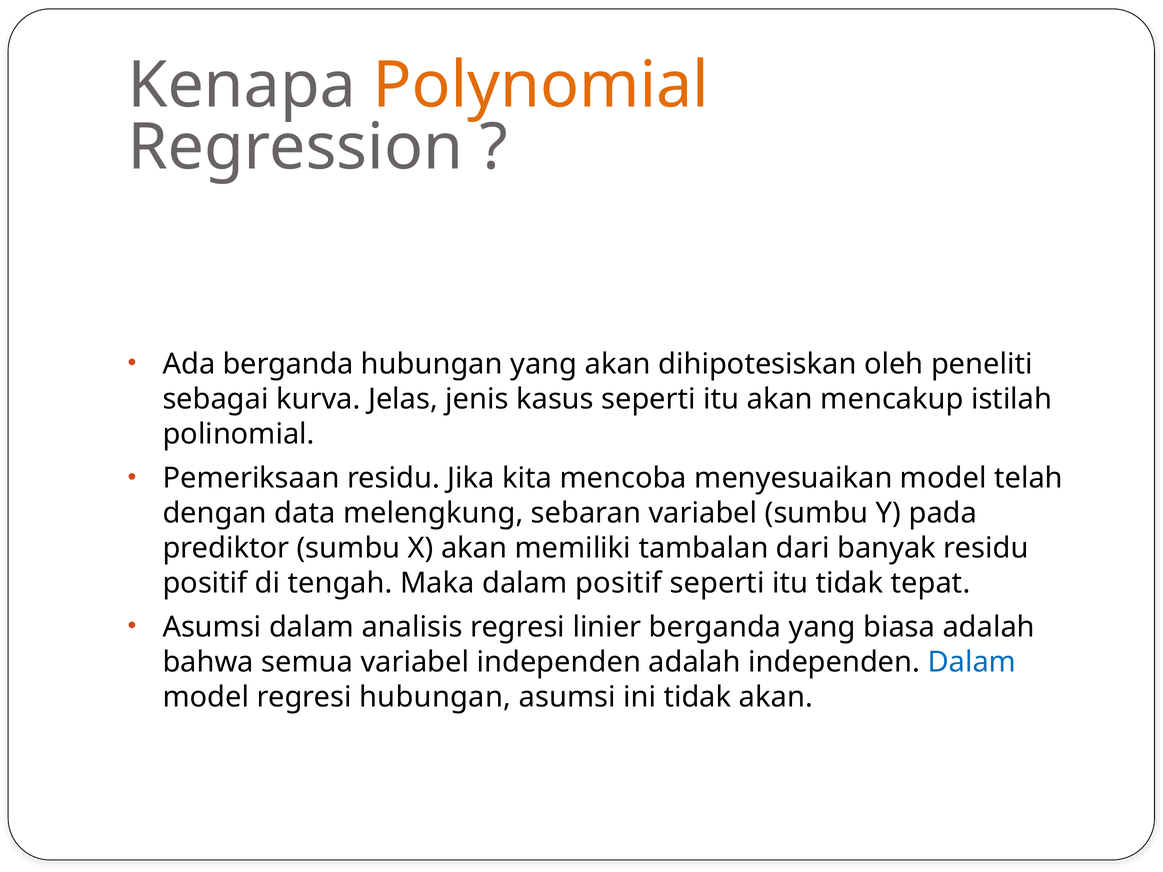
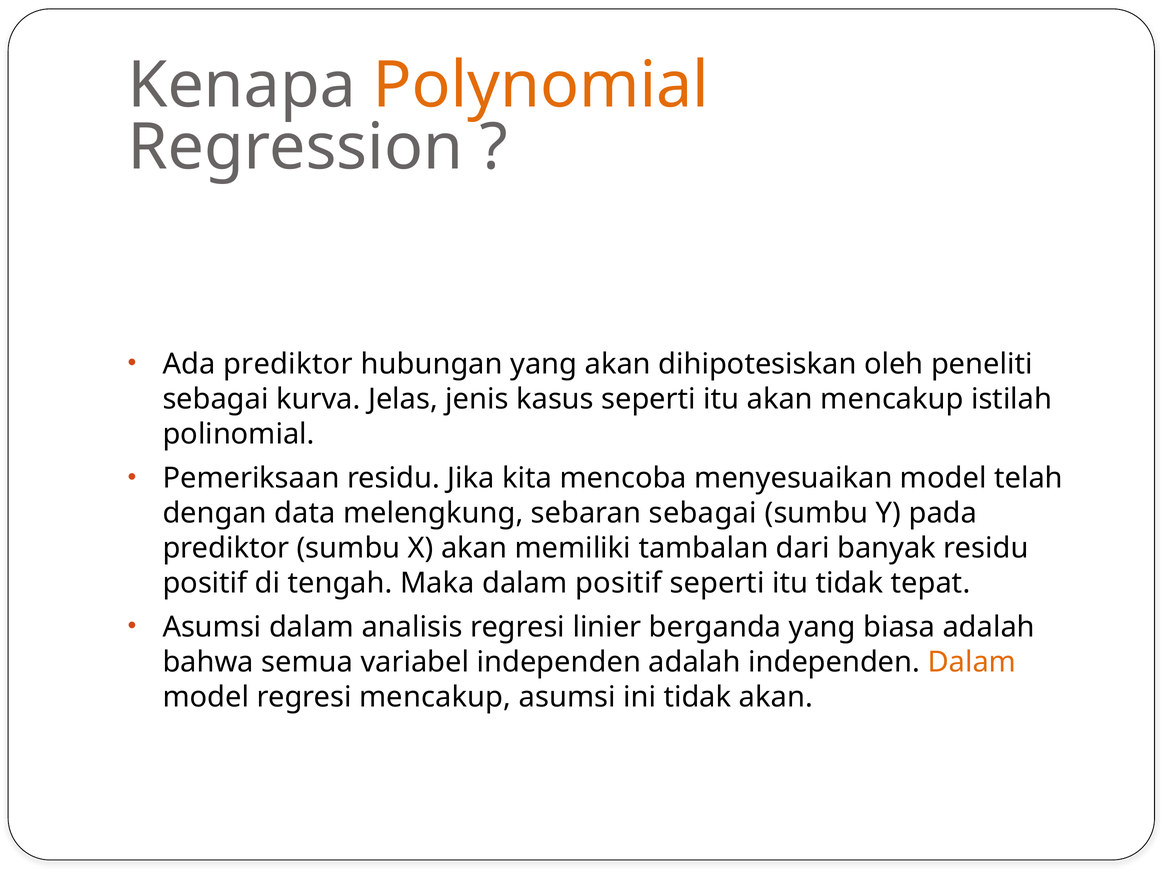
Ada berganda: berganda -> prediktor
sebaran variabel: variabel -> sebagai
Dalam at (972, 662) colour: blue -> orange
regresi hubungan: hubungan -> mencakup
